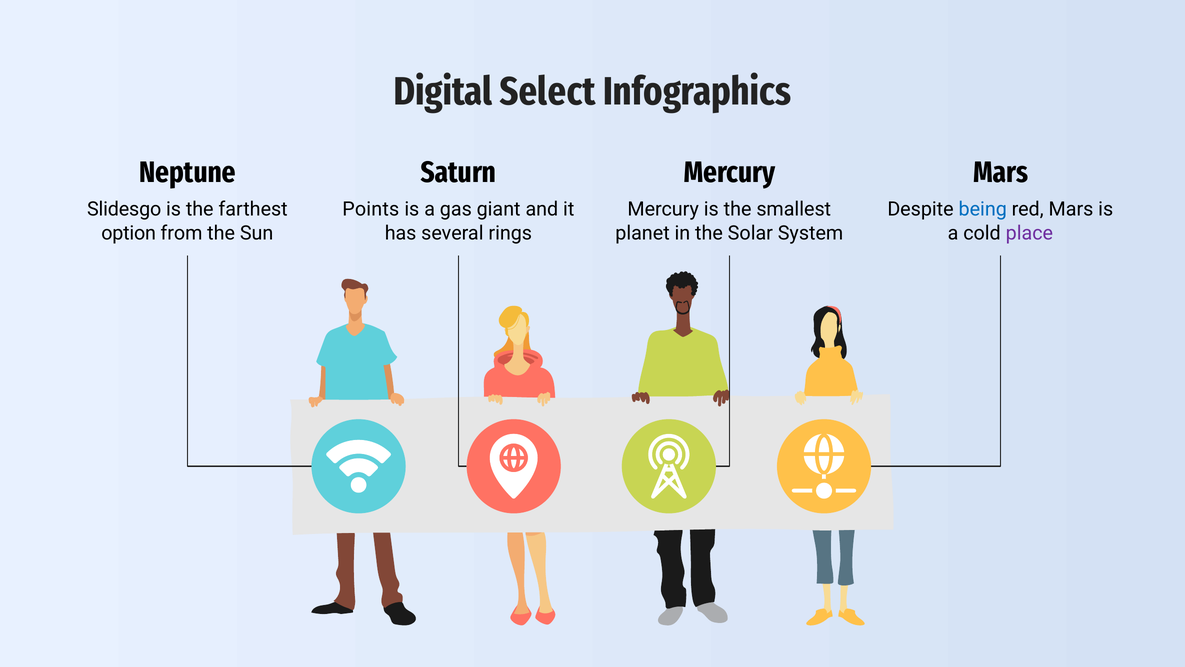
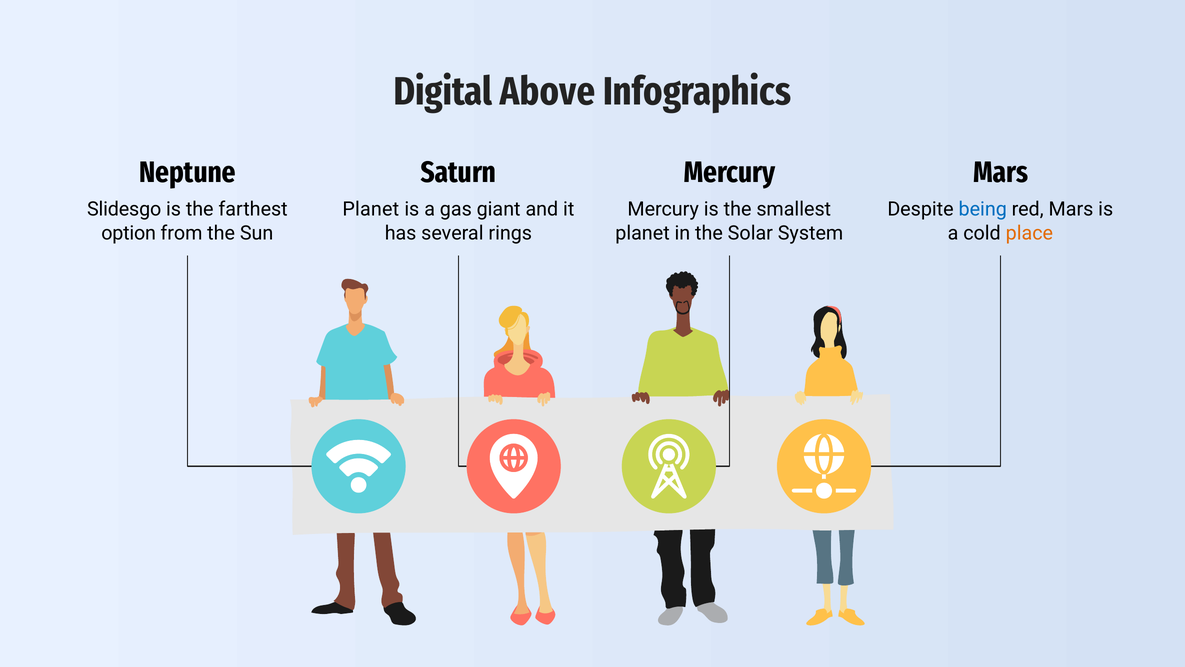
Select: Select -> Above
Points at (371, 209): Points -> Planet
place colour: purple -> orange
